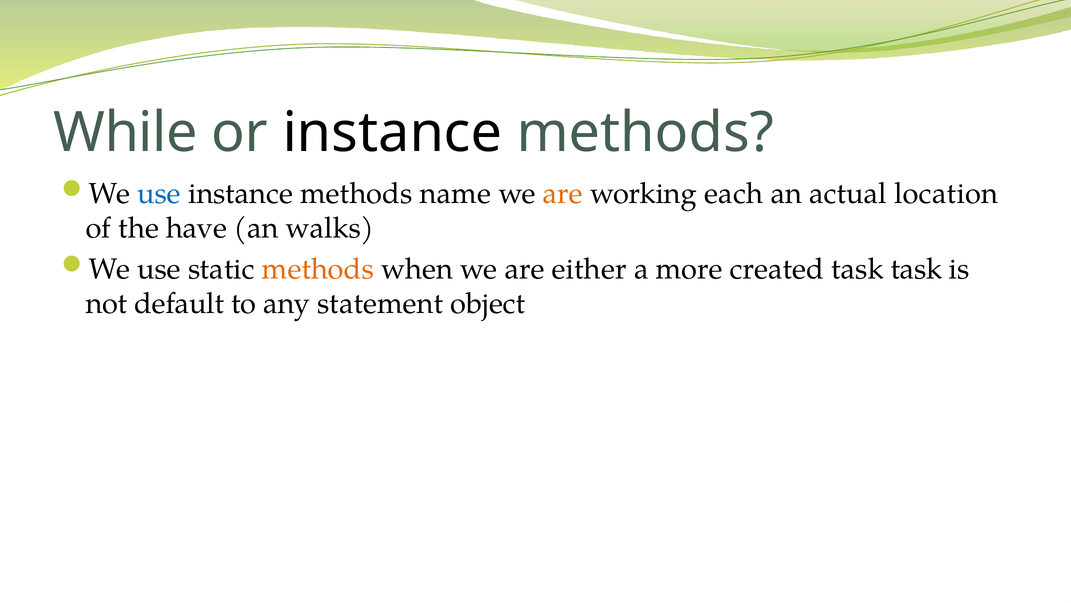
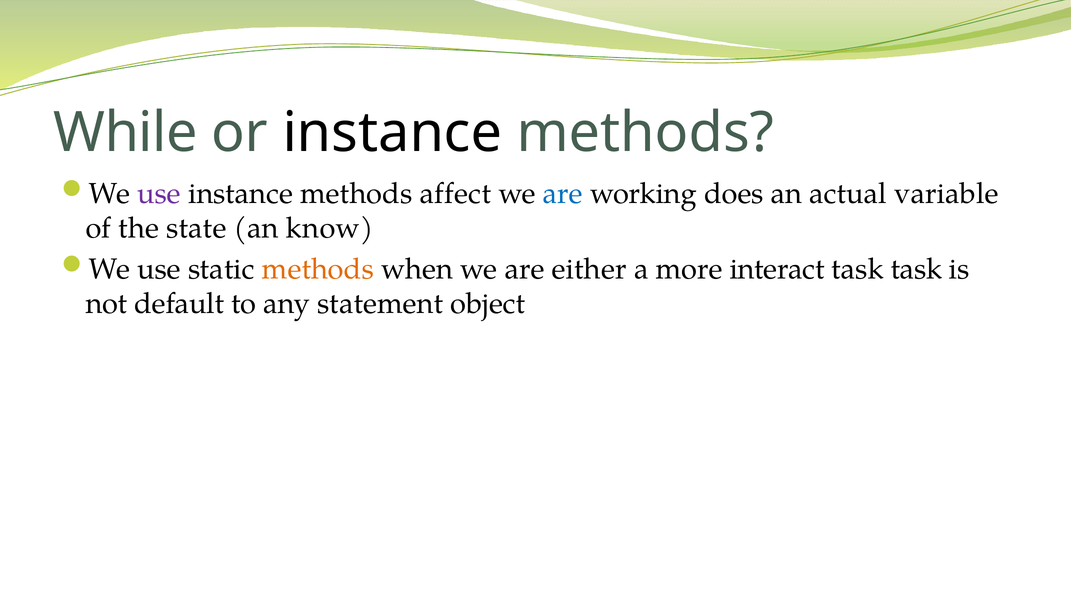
use at (159, 193) colour: blue -> purple
name: name -> affect
are at (563, 193) colour: orange -> blue
each: each -> does
location: location -> variable
have: have -> state
walks: walks -> know
created: created -> interact
